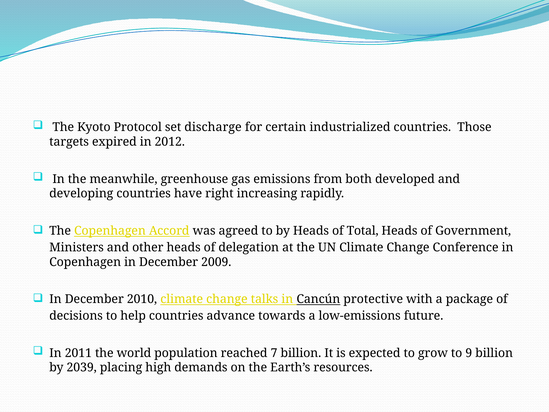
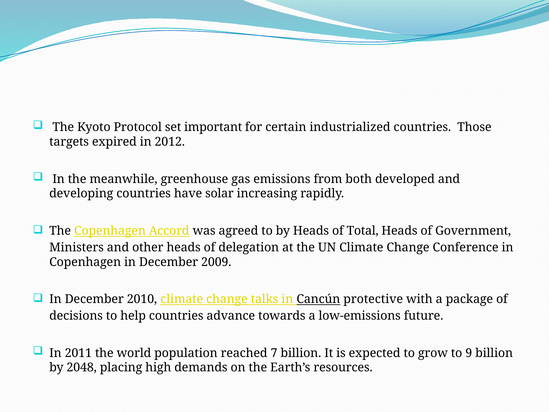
discharge: discharge -> important
right: right -> solar
2039: 2039 -> 2048
